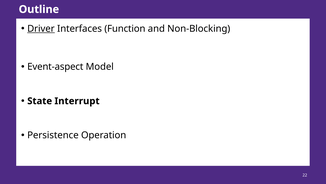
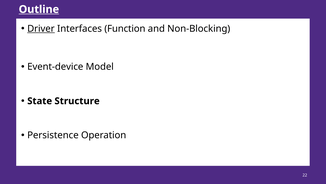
Outline underline: none -> present
Event-aspect: Event-aspect -> Event-device
Interrupt: Interrupt -> Structure
